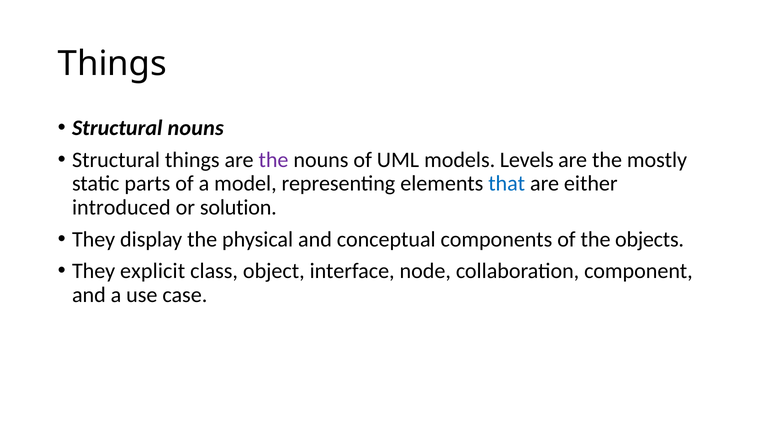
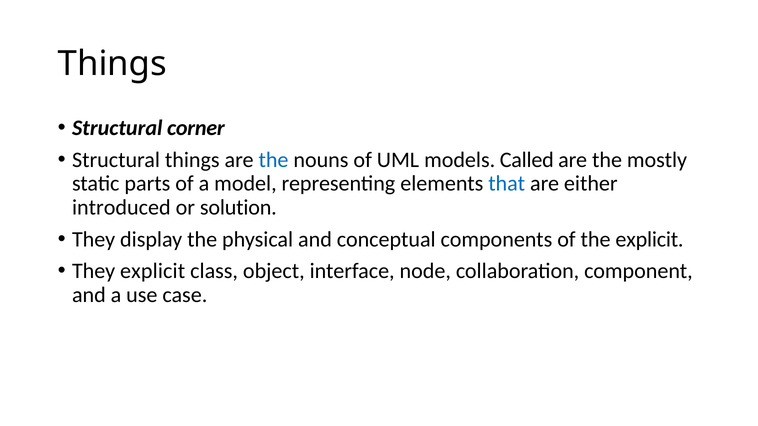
Structural nouns: nouns -> corner
the at (274, 160) colour: purple -> blue
Levels: Levels -> Called
the objects: objects -> explicit
